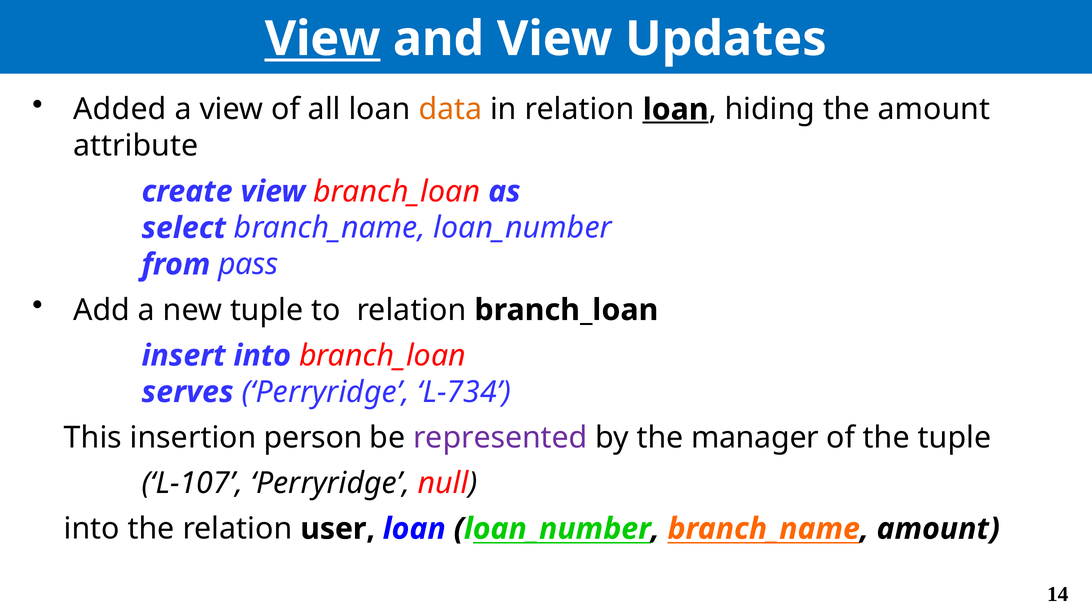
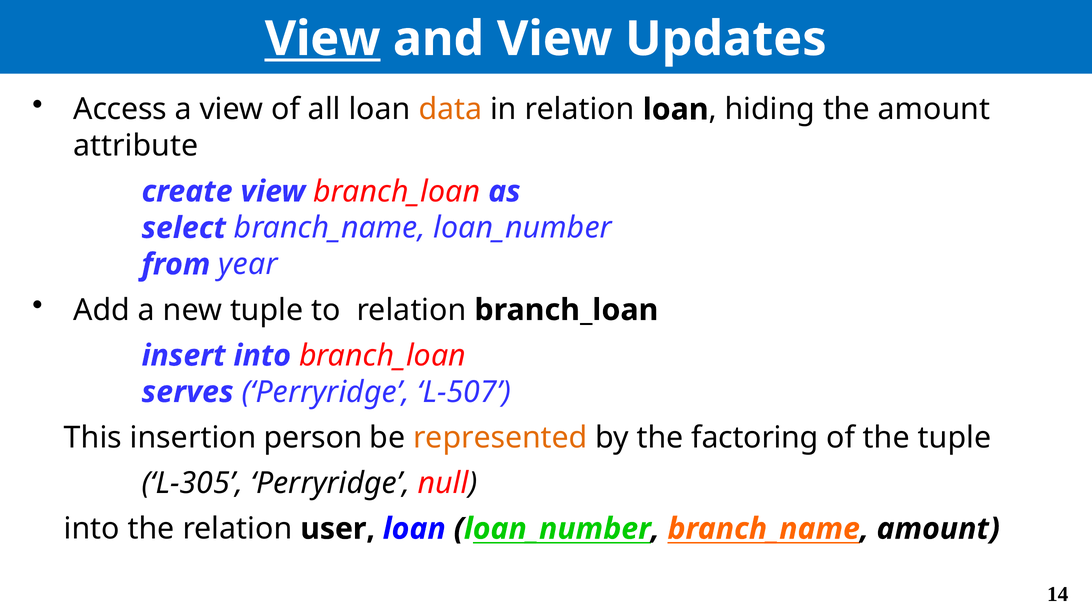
Added: Added -> Access
loan at (676, 109) underline: present -> none
pass: pass -> year
L-734: L-734 -> L-507
represented colour: purple -> orange
manager: manager -> factoring
L-107: L-107 -> L-305
